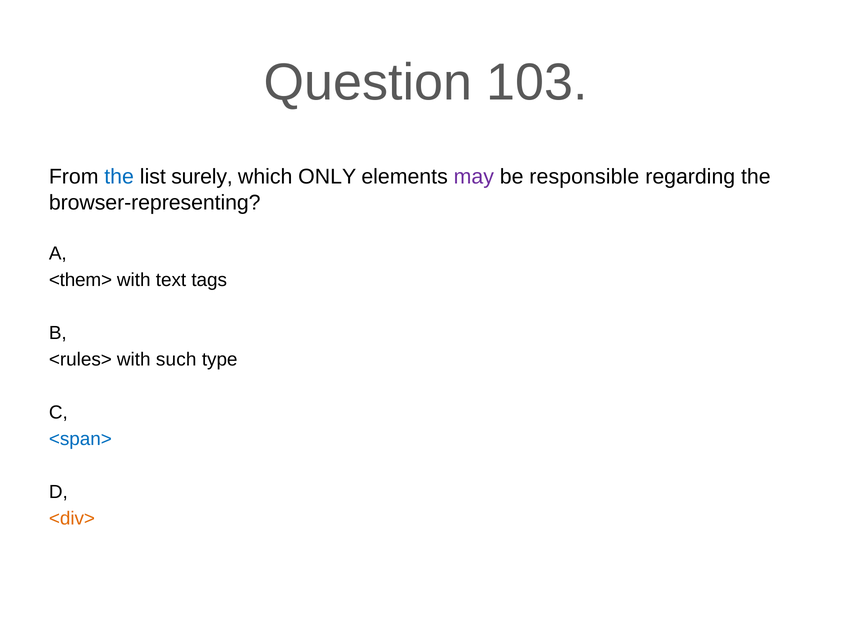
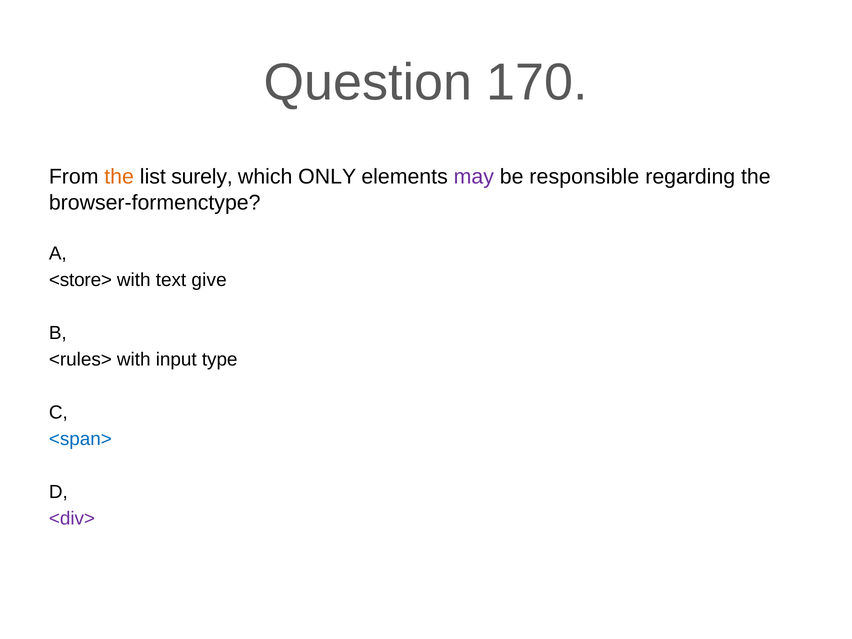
103: 103 -> 170
the at (119, 177) colour: blue -> orange
browser-representing: browser-representing -> browser-formenctype
<them>: <them> -> <store>
tags: tags -> give
such: such -> input
<div> colour: orange -> purple
